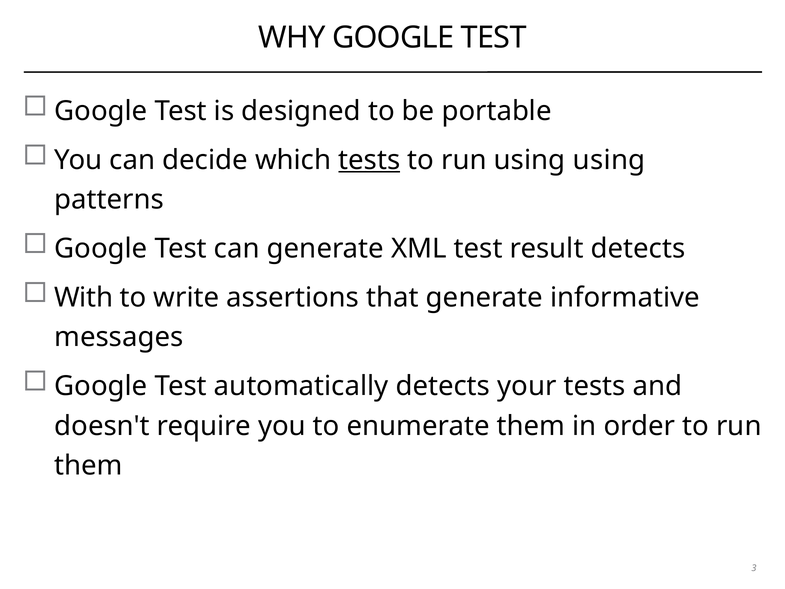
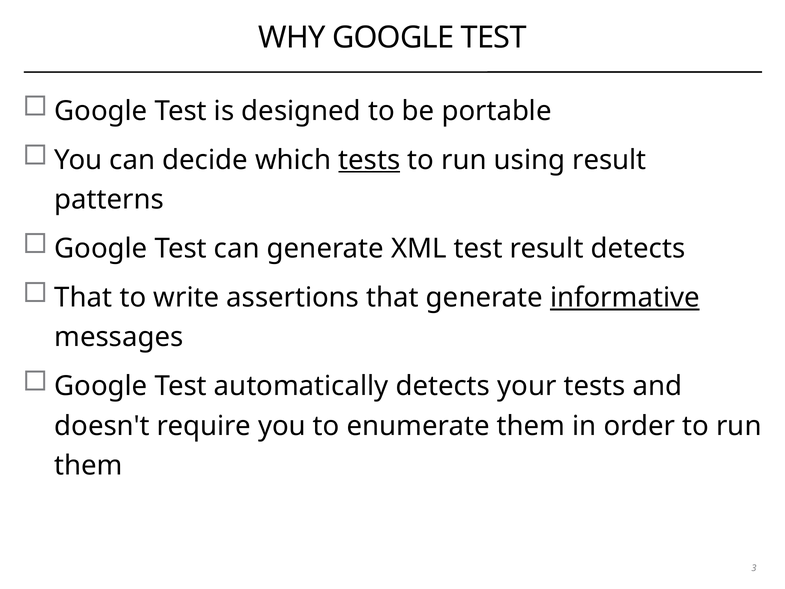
using using: using -> result
With at (84, 297): With -> That
informative underline: none -> present
